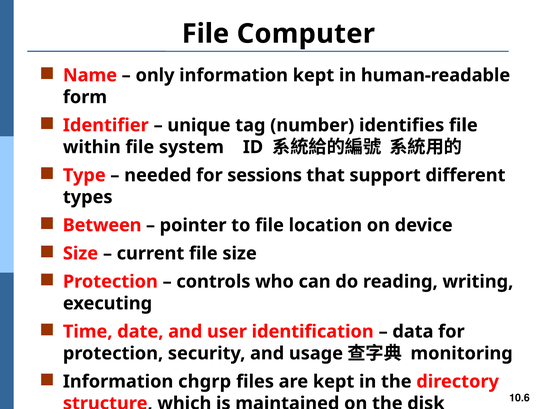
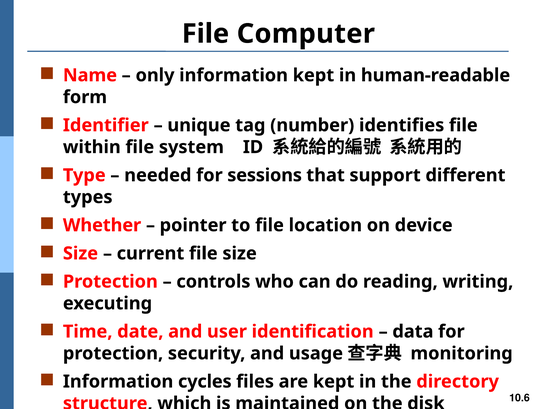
Between: Between -> Whether
chgrp: chgrp -> cycles
